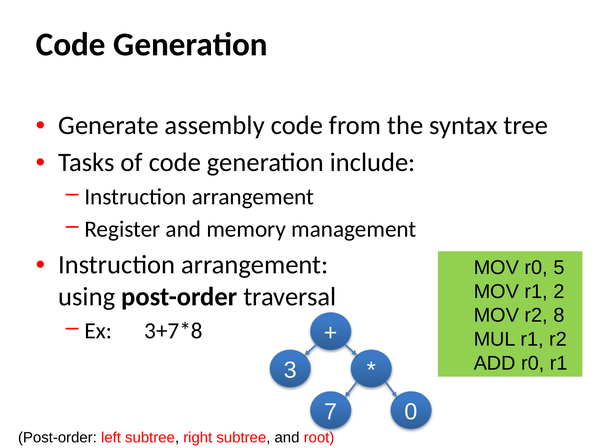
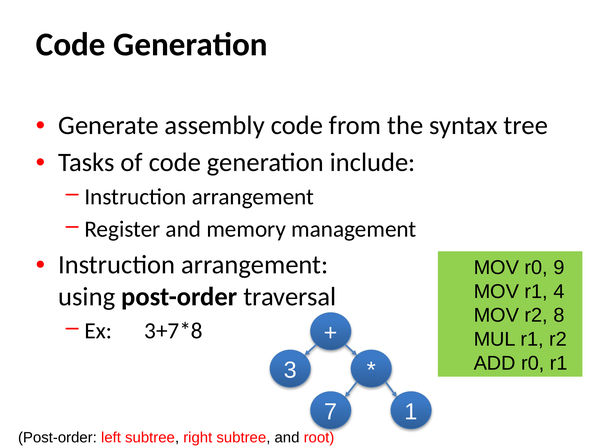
5: 5 -> 9
2: 2 -> 4
0: 0 -> 1
